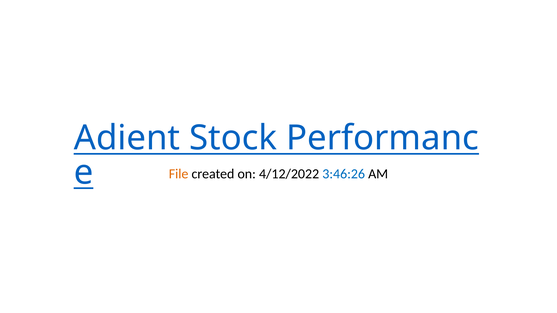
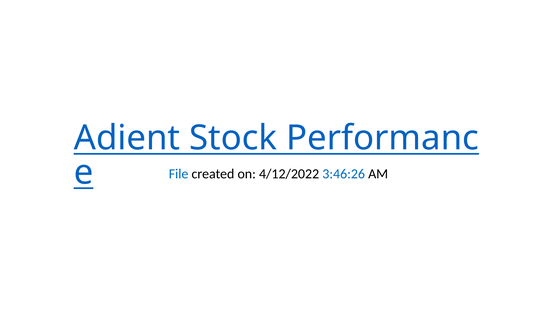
File colour: orange -> blue
